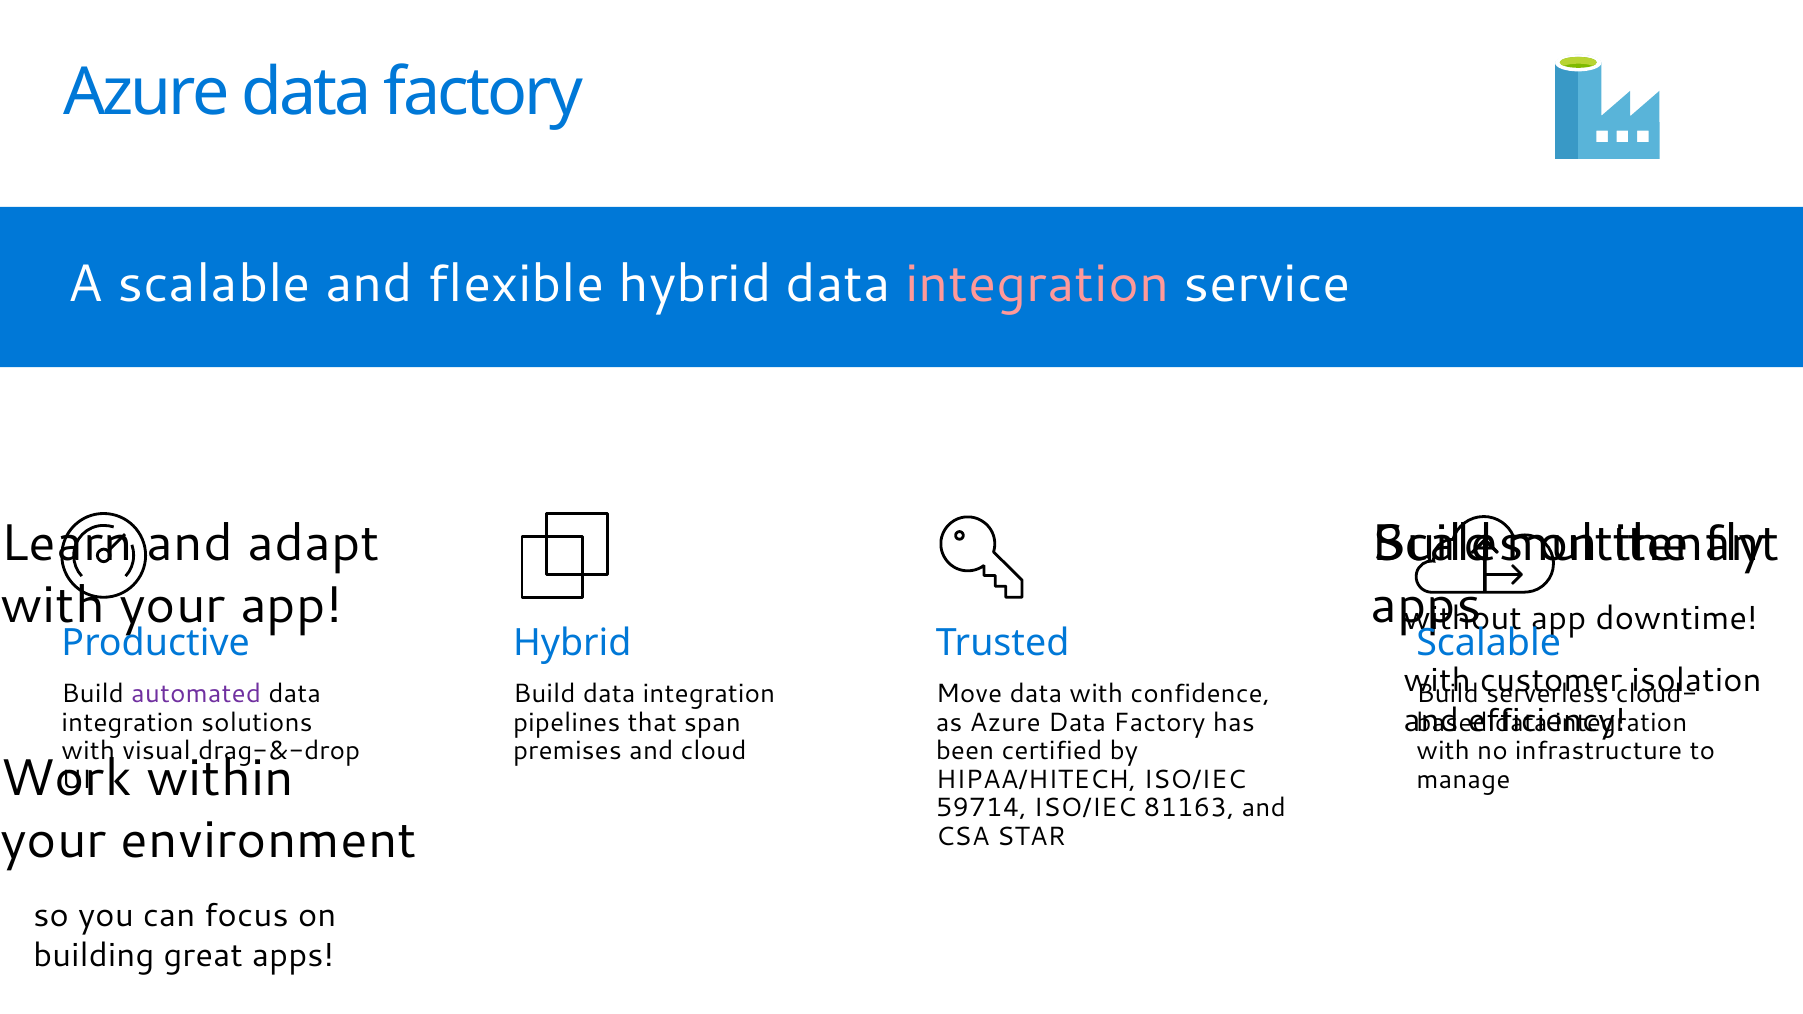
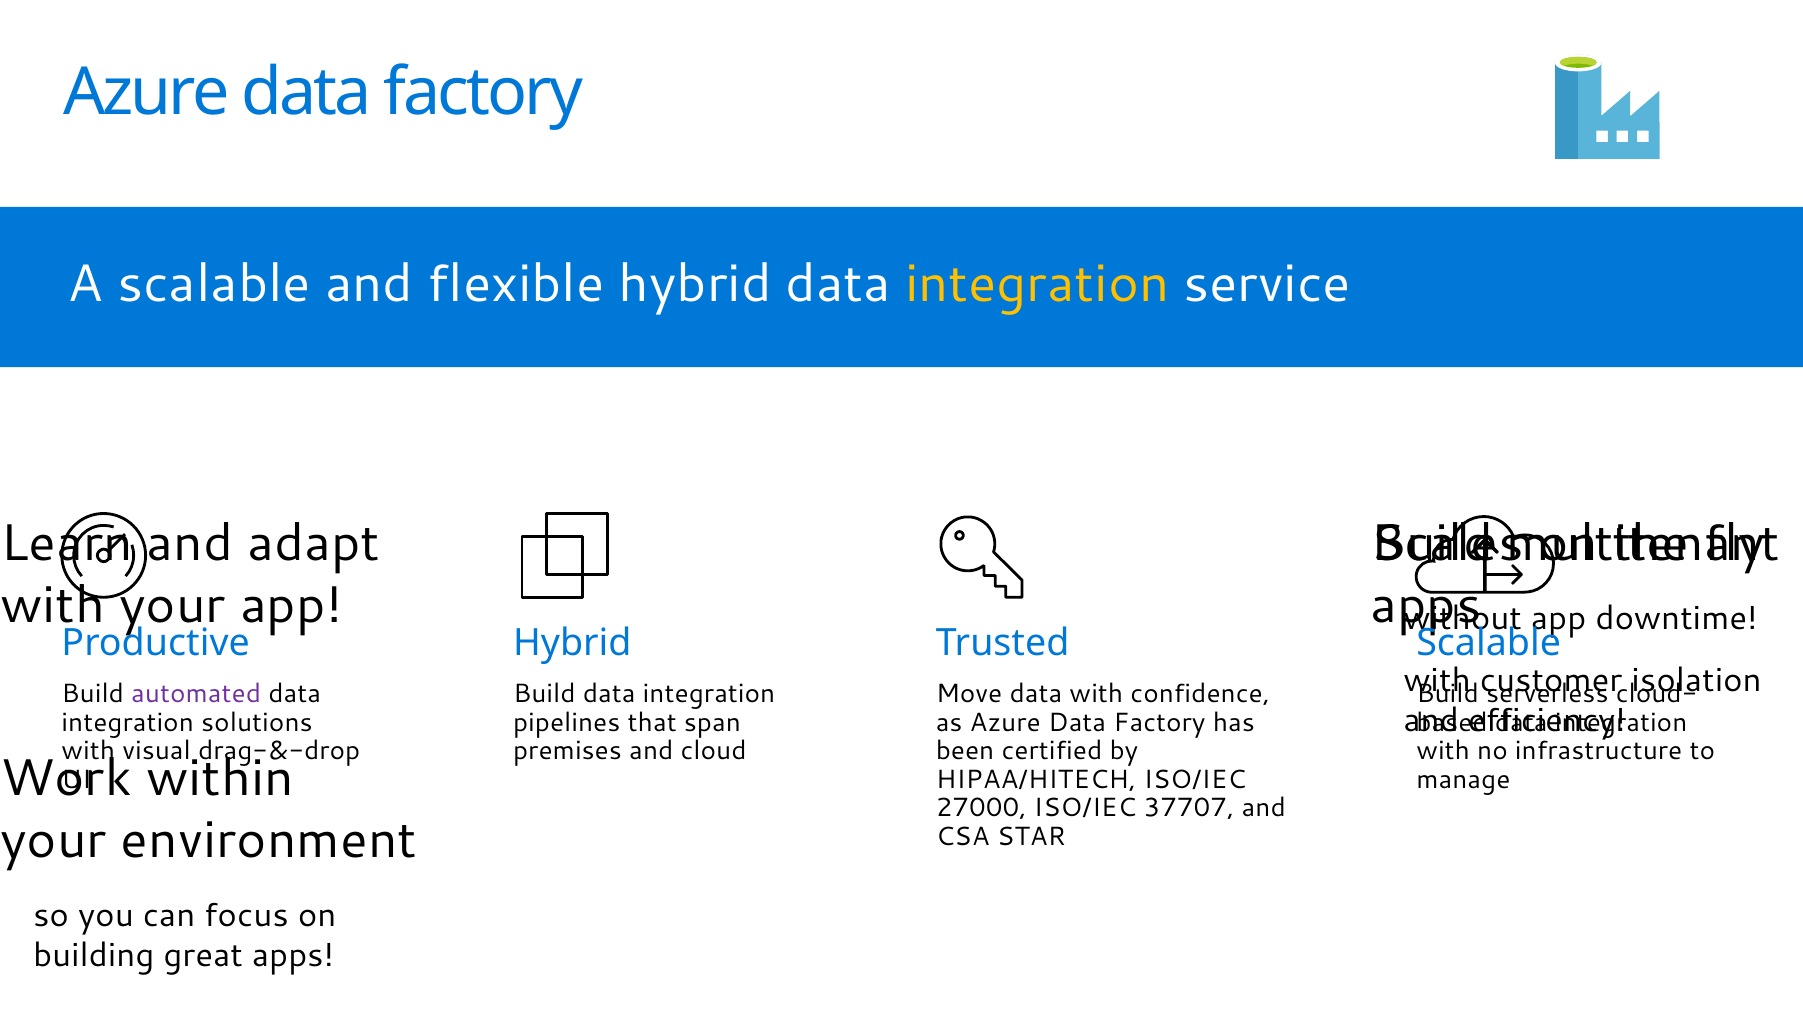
integration at (1037, 284) colour: pink -> yellow
59714: 59714 -> 27000
81163: 81163 -> 37707
